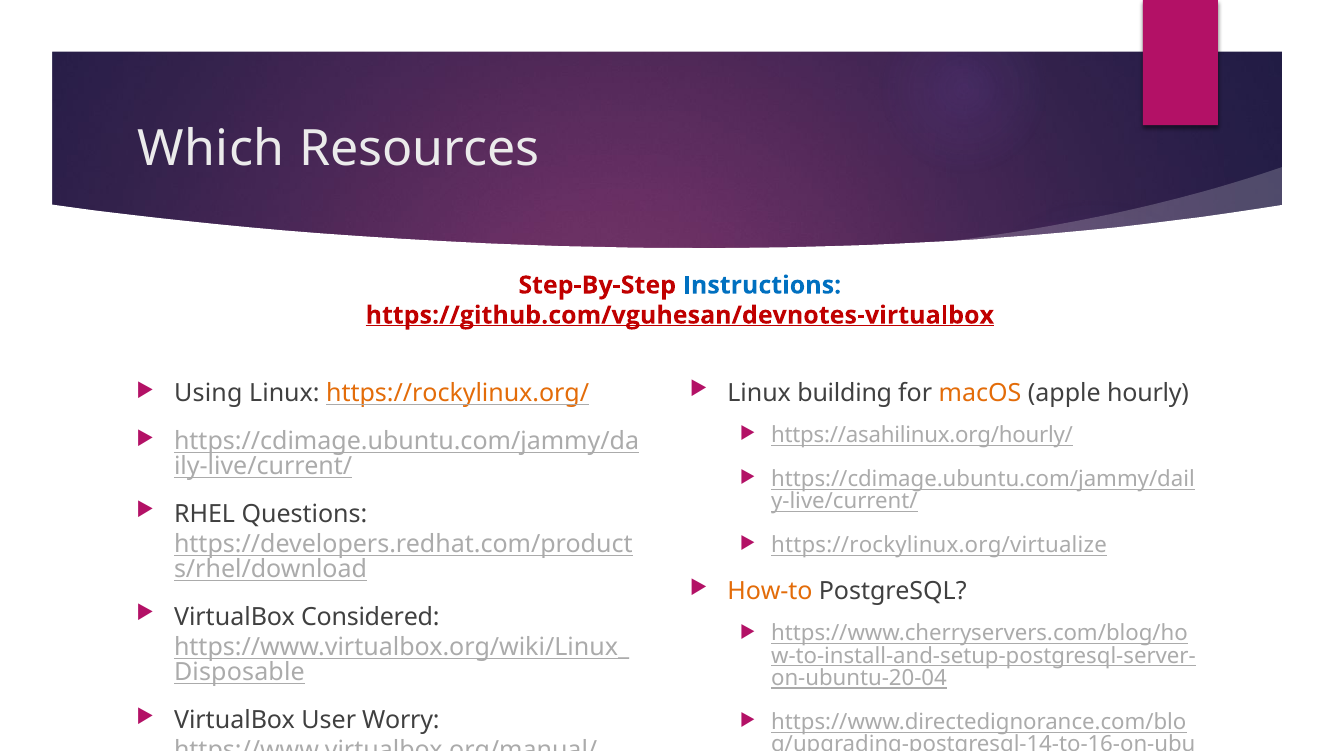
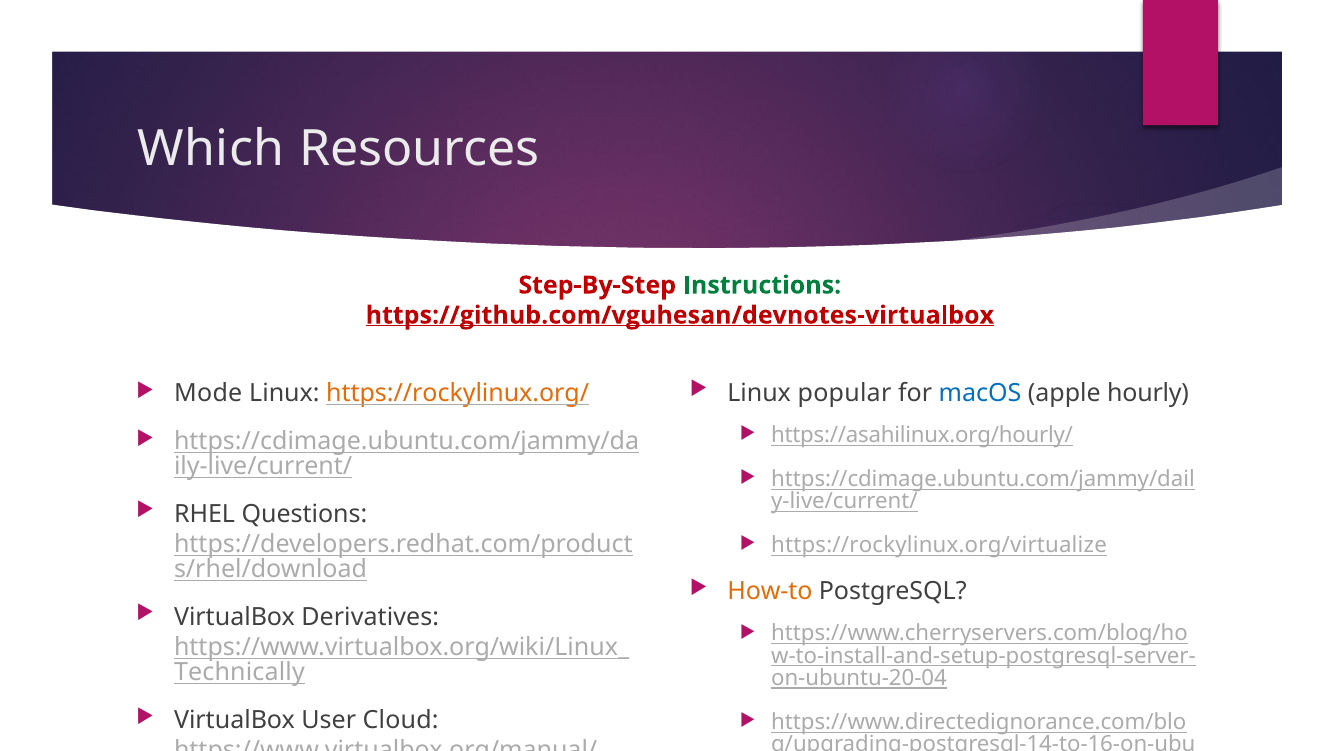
Instructions colour: blue -> green
building: building -> popular
macOS colour: orange -> blue
Using: Using -> Mode
Considered: Considered -> Derivatives
Disposable: Disposable -> Technically
Worry: Worry -> Cloud
